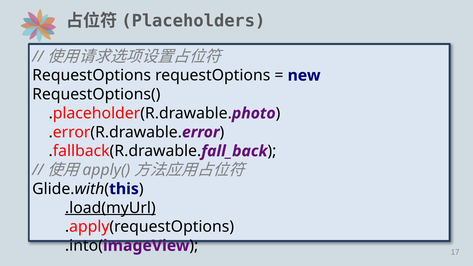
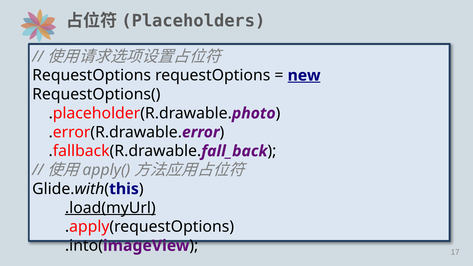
new underline: none -> present
